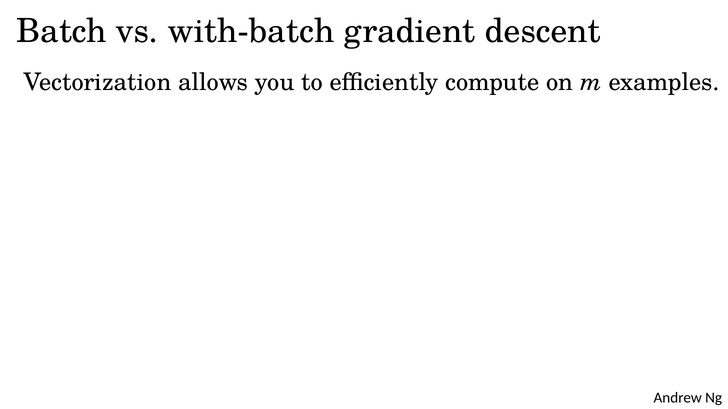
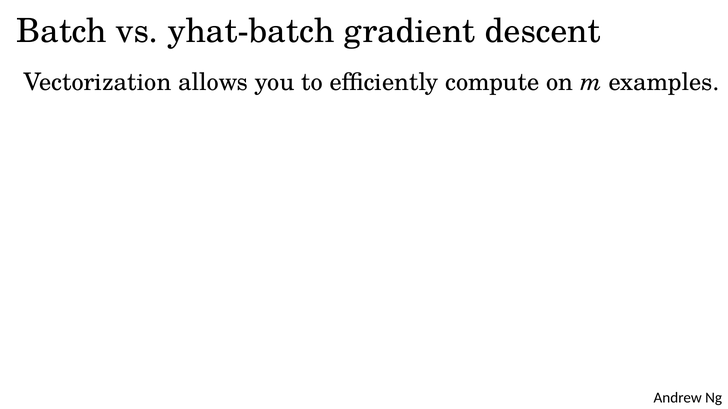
with-batch: with-batch -> yhat-batch
